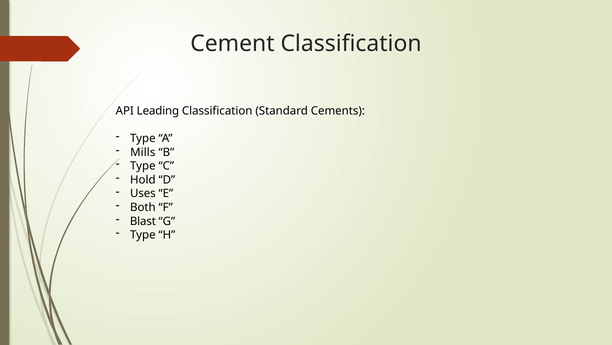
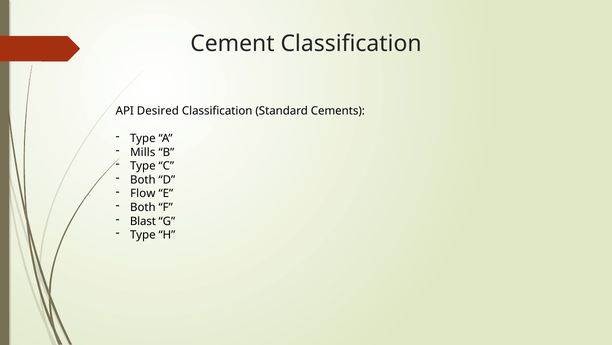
Leading: Leading -> Desired
Hold at (143, 179): Hold -> Both
Uses: Uses -> Flow
